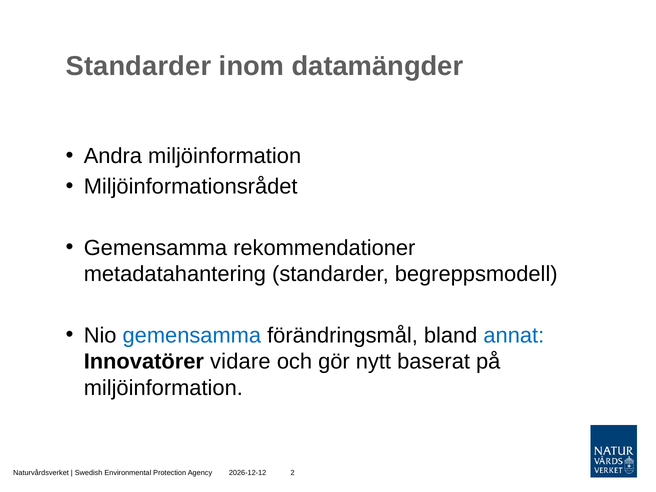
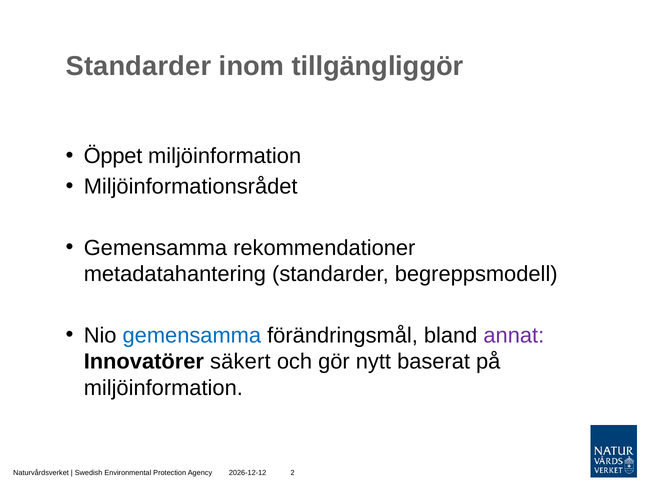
datamängder: datamängder -> tillgängliggör
Andra: Andra -> Öppet
annat colour: blue -> purple
vidare: vidare -> säkert
